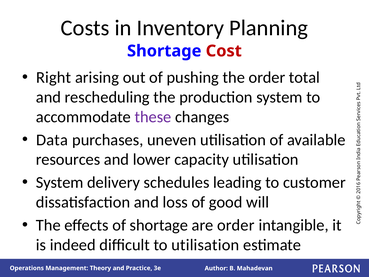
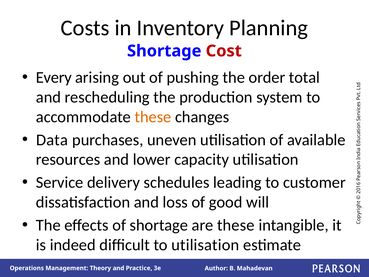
Right: Right -> Every
these at (153, 117) colour: purple -> orange
System at (60, 182): System -> Service
are order: order -> these
